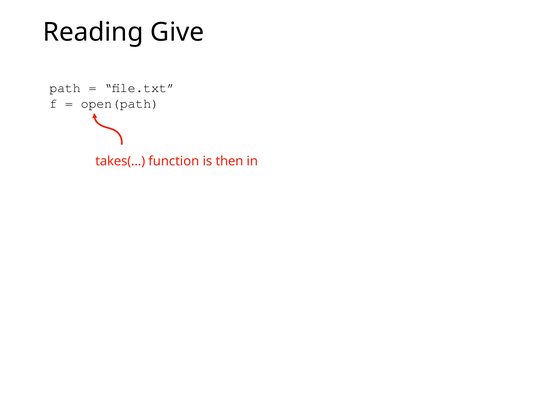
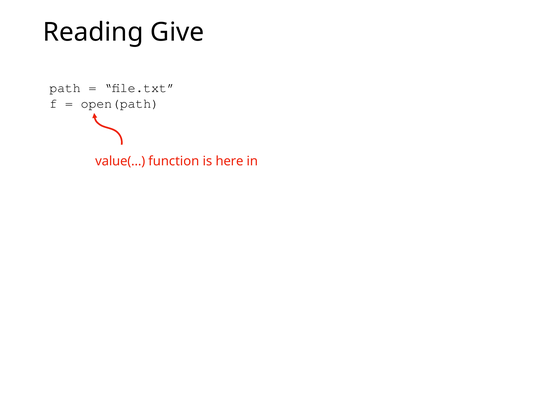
takes(…: takes(… -> value(…
then: then -> here
